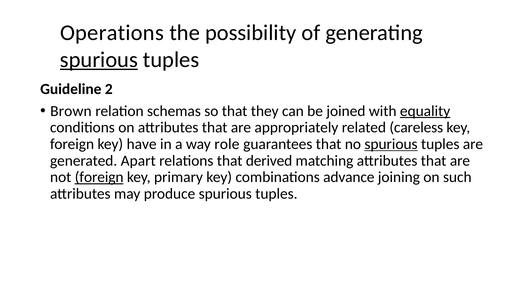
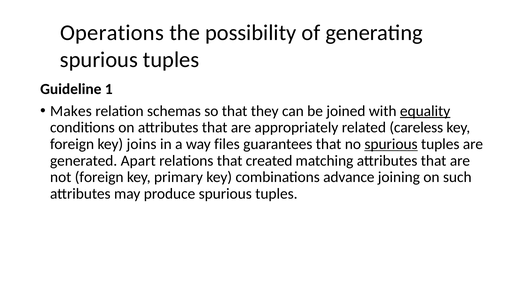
spurious at (99, 60) underline: present -> none
2: 2 -> 1
Brown: Brown -> Makes
have: have -> joins
role: role -> files
derived: derived -> created
foreign at (99, 177) underline: present -> none
